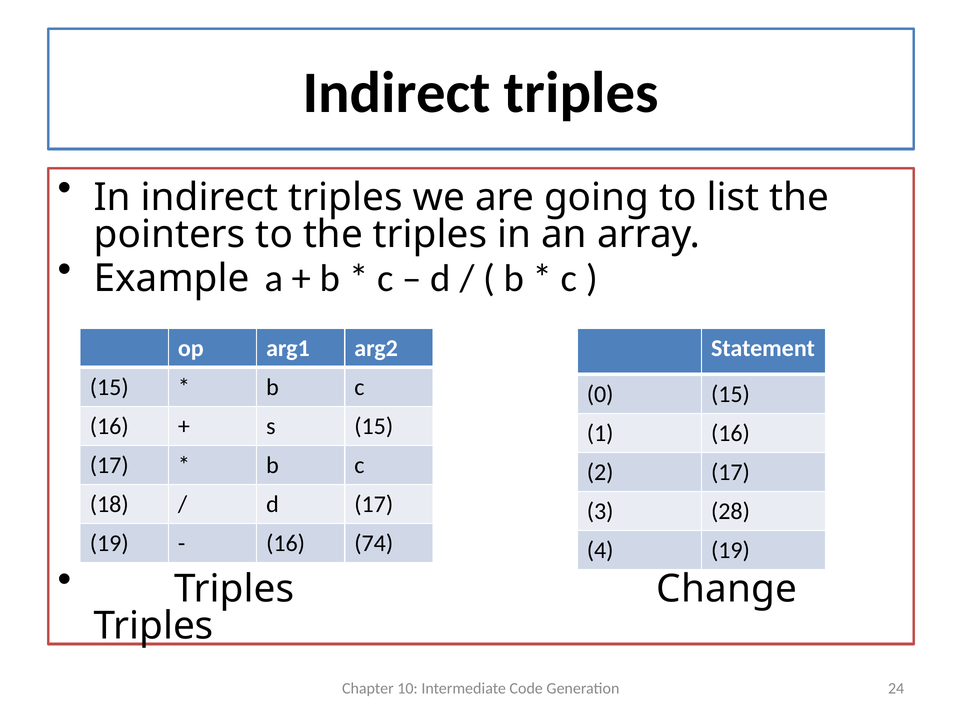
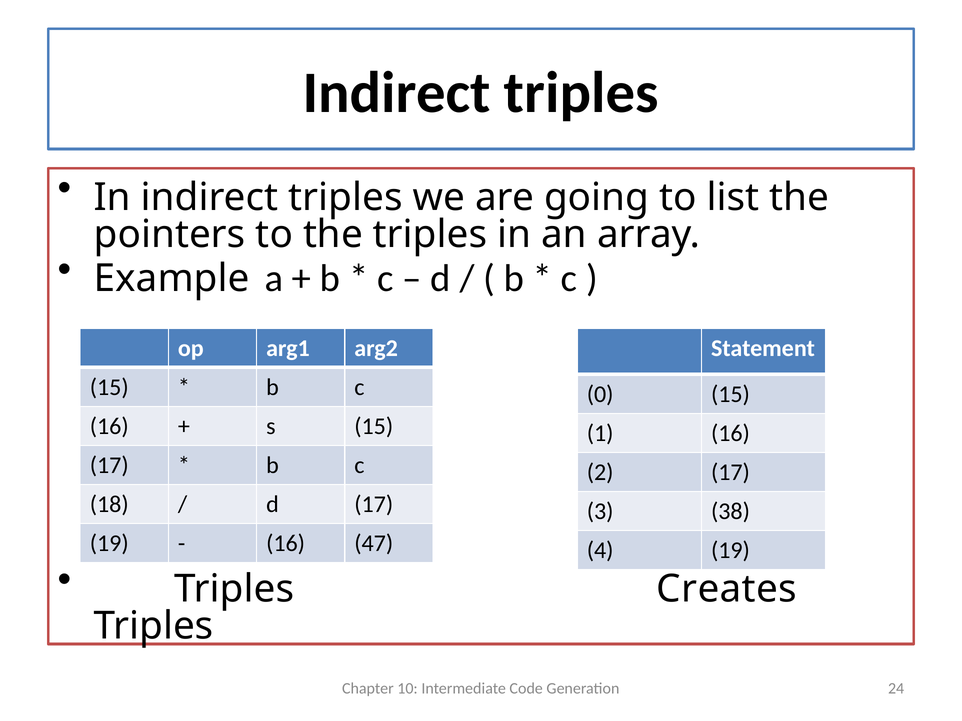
28: 28 -> 38
74: 74 -> 47
Change: Change -> Creates
